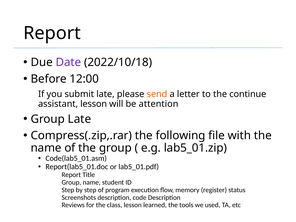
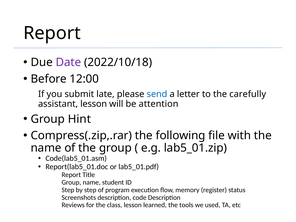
send colour: orange -> blue
continue: continue -> carefully
Group Late: Late -> Hint
